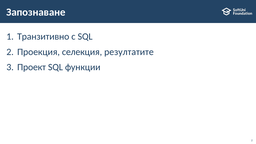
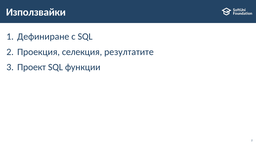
Запознаване: Запознаване -> Използвайки
Транзитивно: Транзитивно -> Дефиниране
